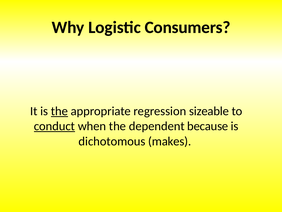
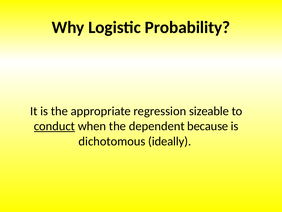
Consumers: Consumers -> Probability
the at (59, 111) underline: present -> none
makes: makes -> ideally
